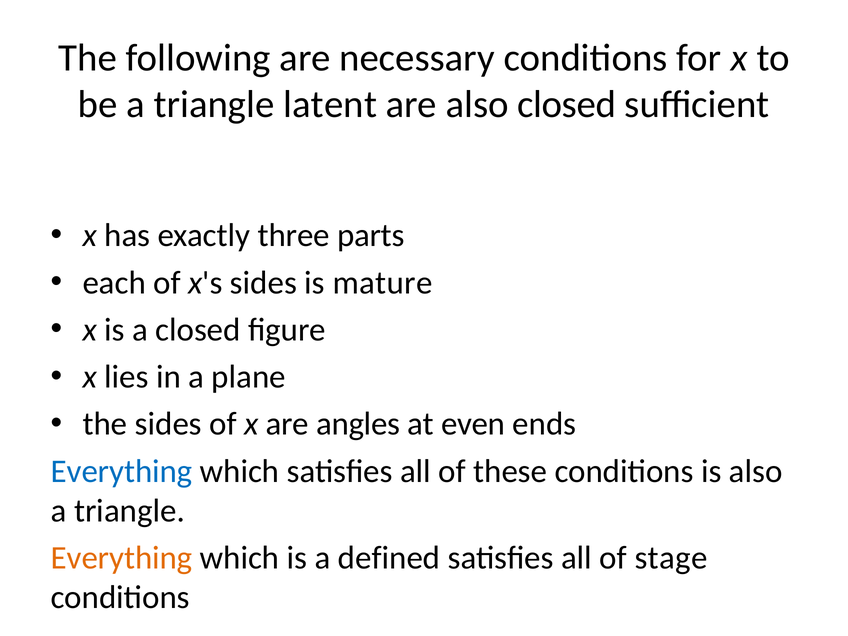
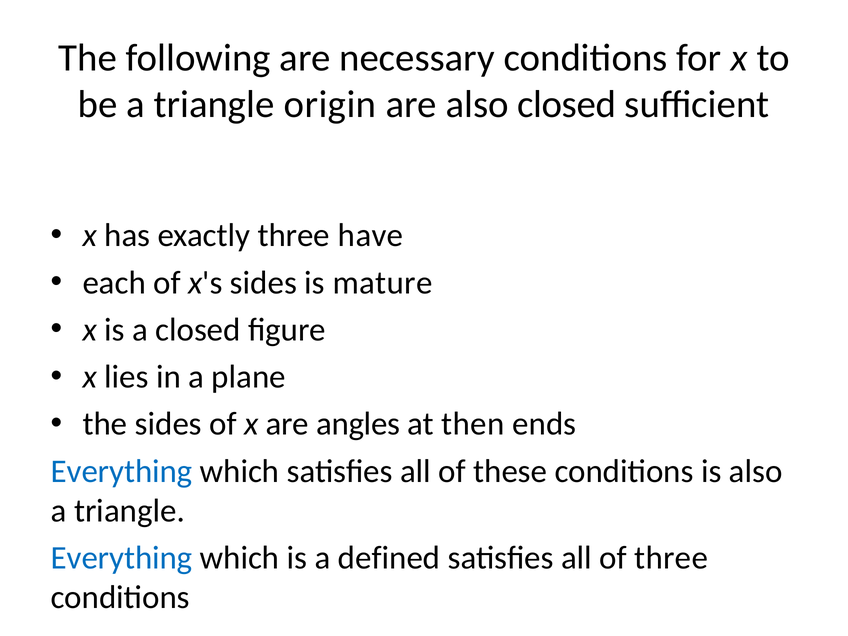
latent: latent -> origin
parts: parts -> have
even: even -> then
Everything at (122, 558) colour: orange -> blue
of stage: stage -> three
